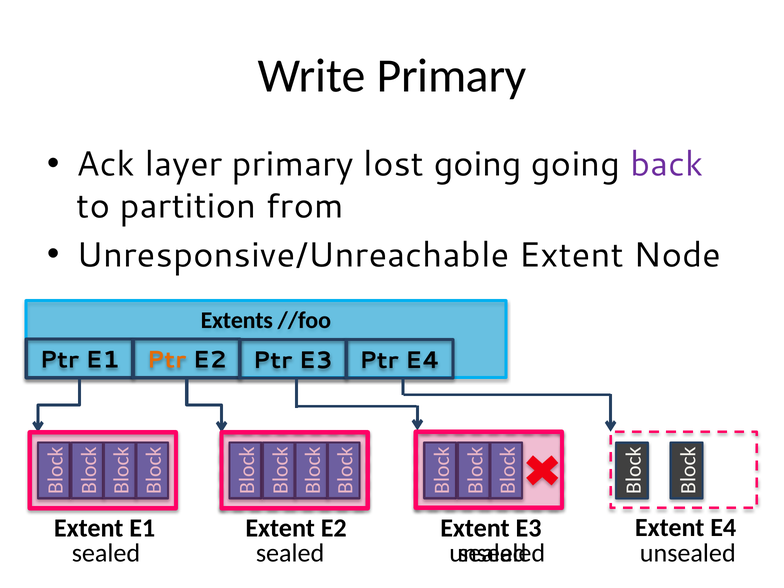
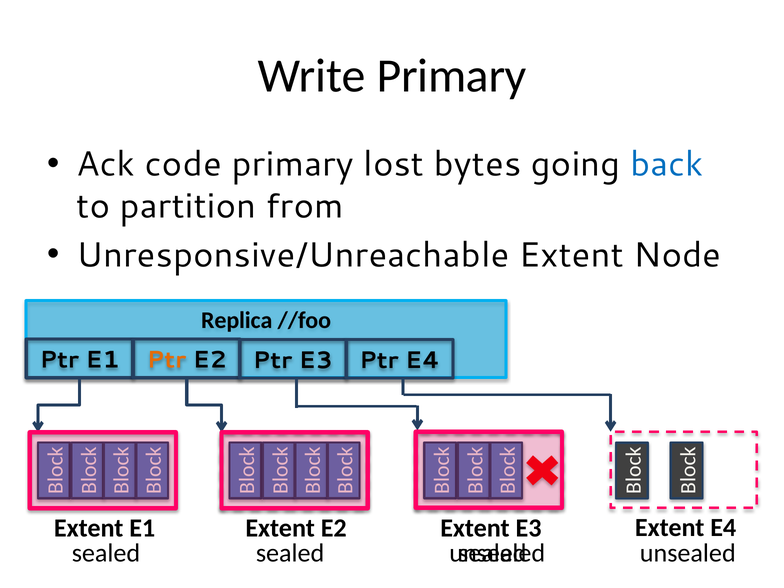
layer: layer -> code
lost going: going -> bytes
back colour: purple -> blue
Extents: Extents -> Replica
